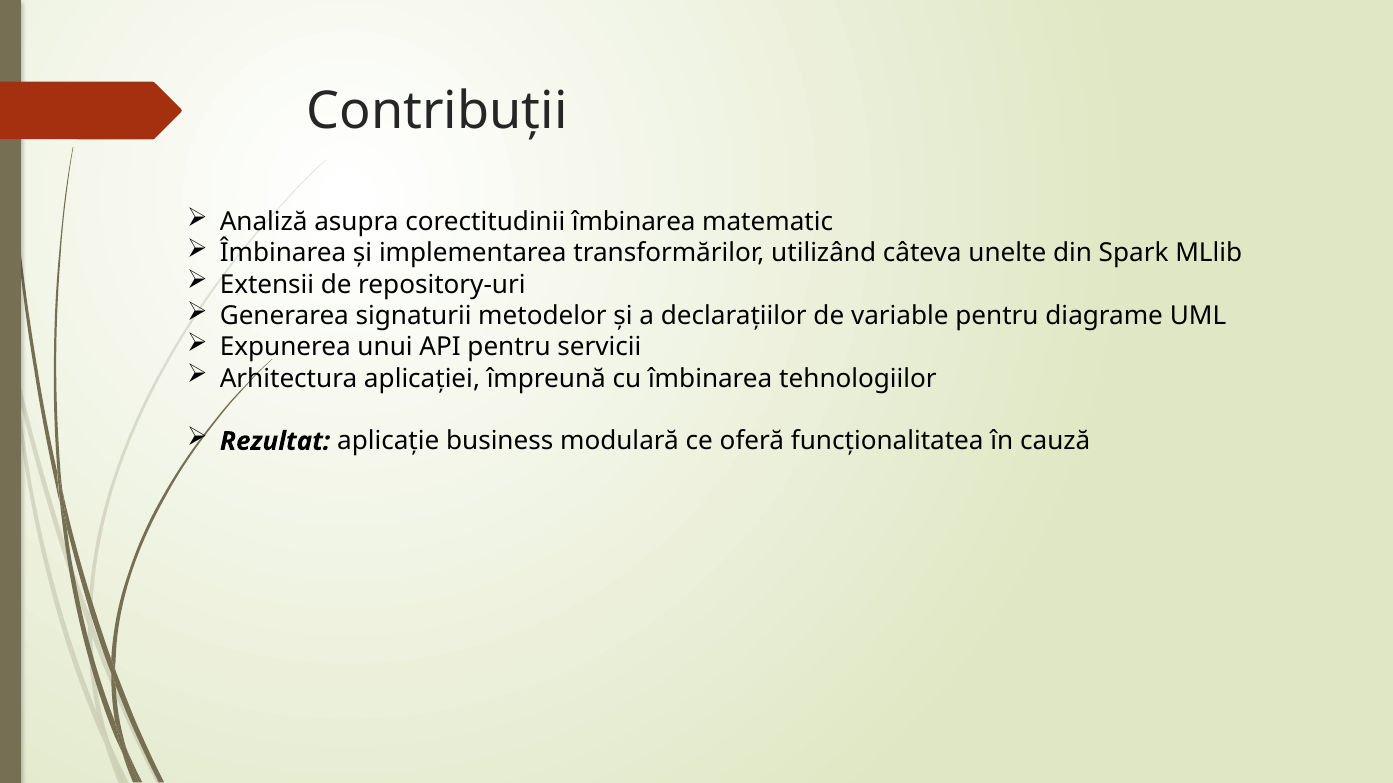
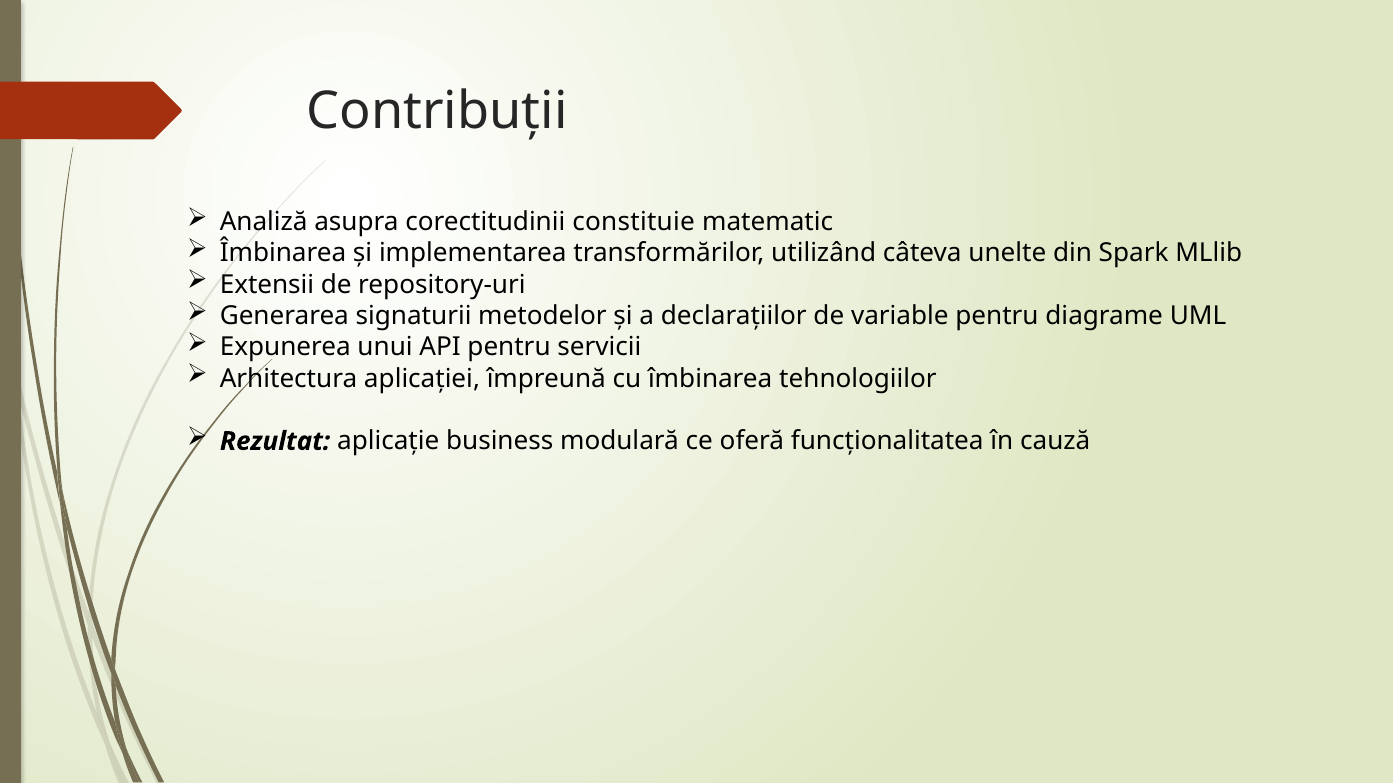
corectitudinii îmbinarea: îmbinarea -> constituie
